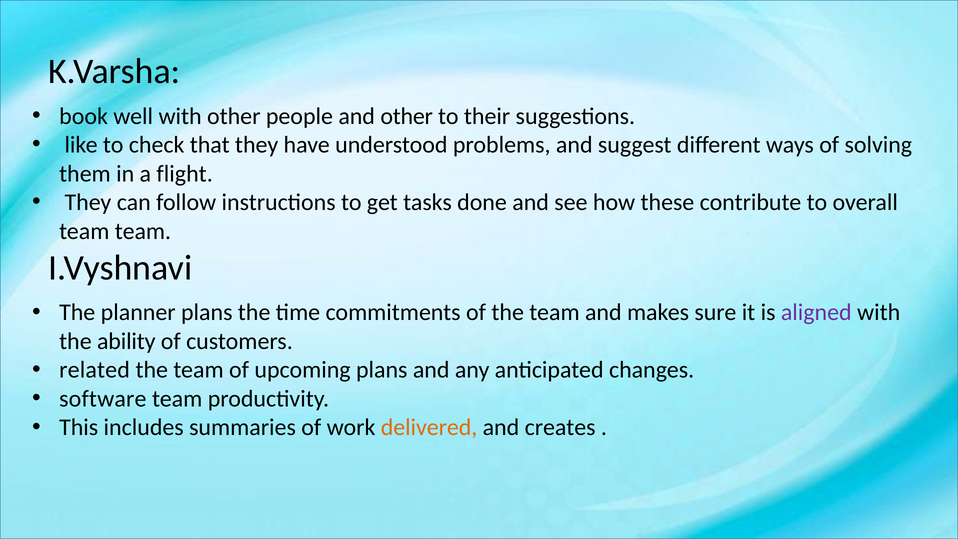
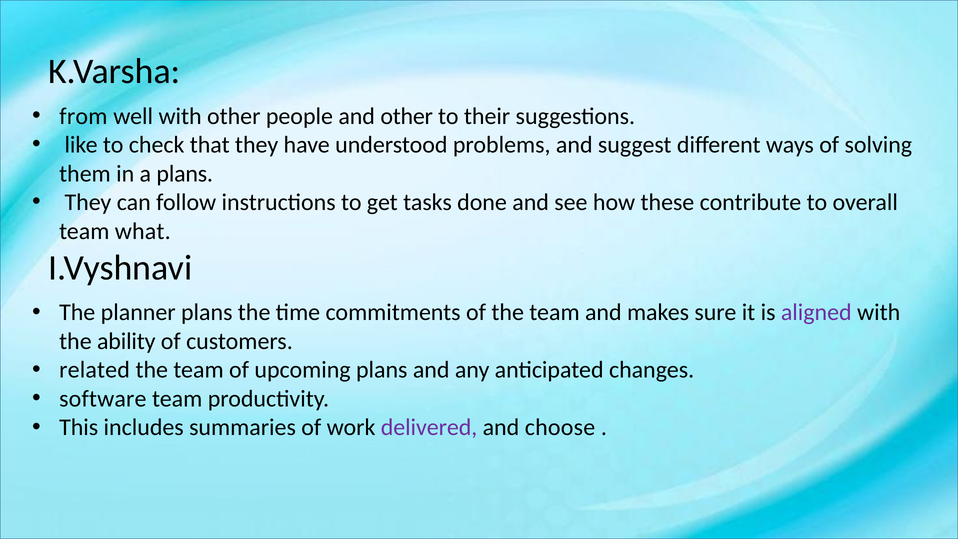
book: book -> from
a flight: flight -> plans
team team: team -> what
delivered colour: orange -> purple
creates: creates -> choose
